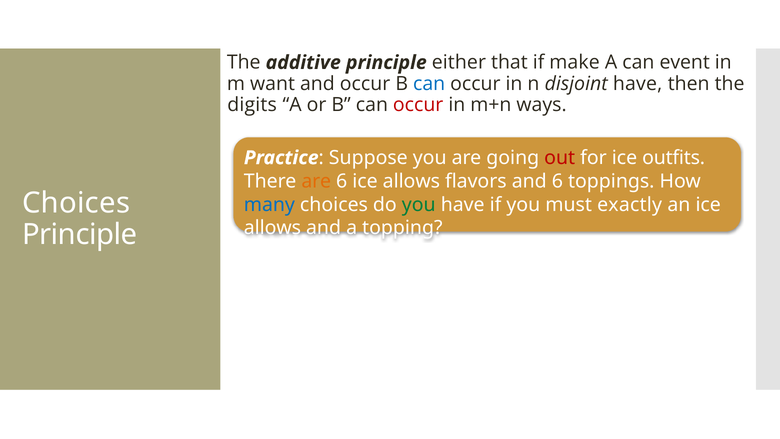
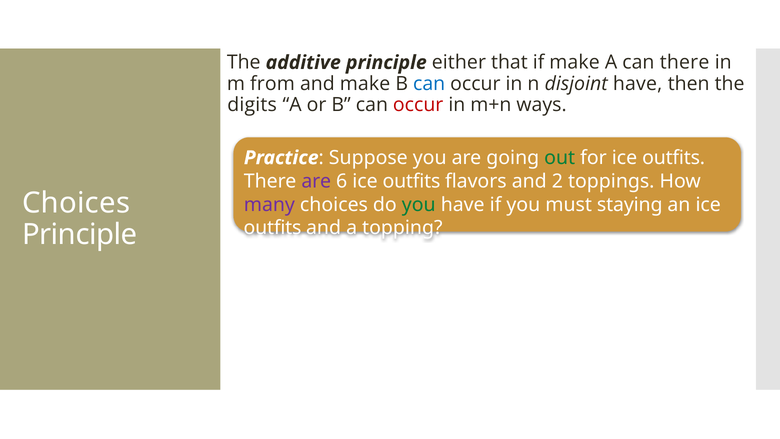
can event: event -> there
want: want -> from
and occur: occur -> make
out colour: red -> green
are at (316, 181) colour: orange -> purple
6 ice allows: allows -> outfits
and 6: 6 -> 2
many colour: blue -> purple
exactly: exactly -> staying
allows at (272, 228): allows -> outfits
